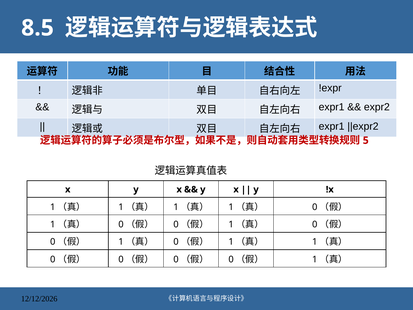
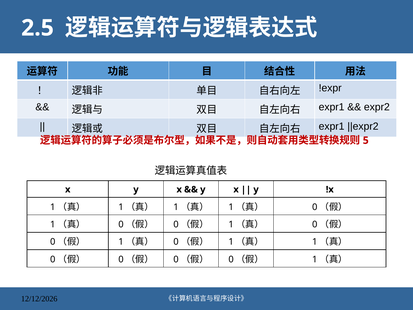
8.5: 8.5 -> 2.5
